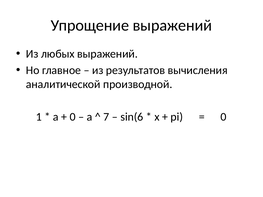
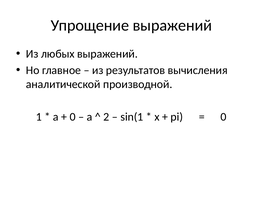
7: 7 -> 2
sin(6: sin(6 -> sin(1
